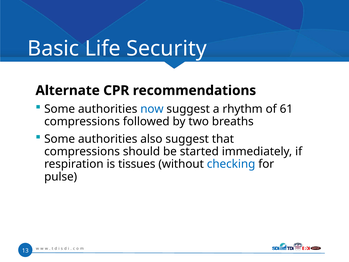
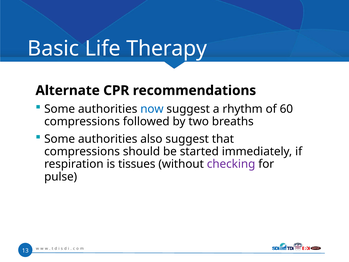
Security: Security -> Therapy
61: 61 -> 60
checking colour: blue -> purple
